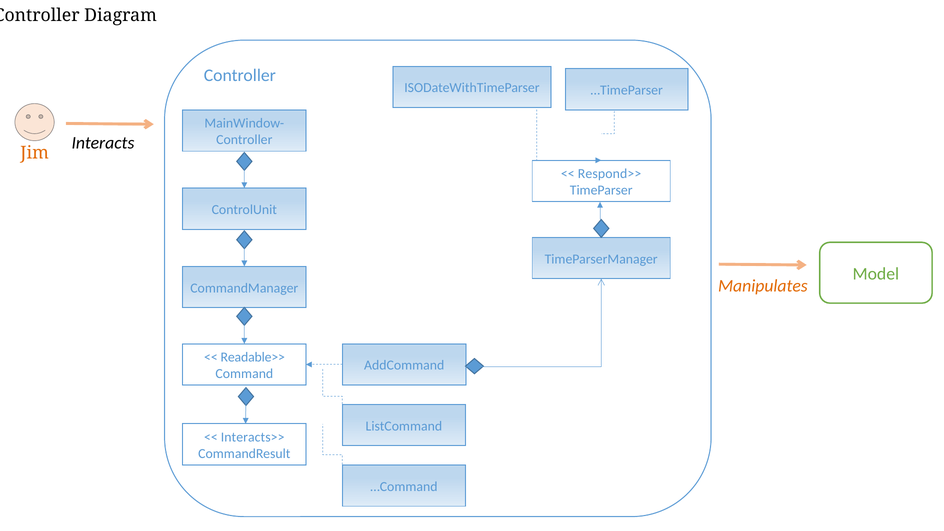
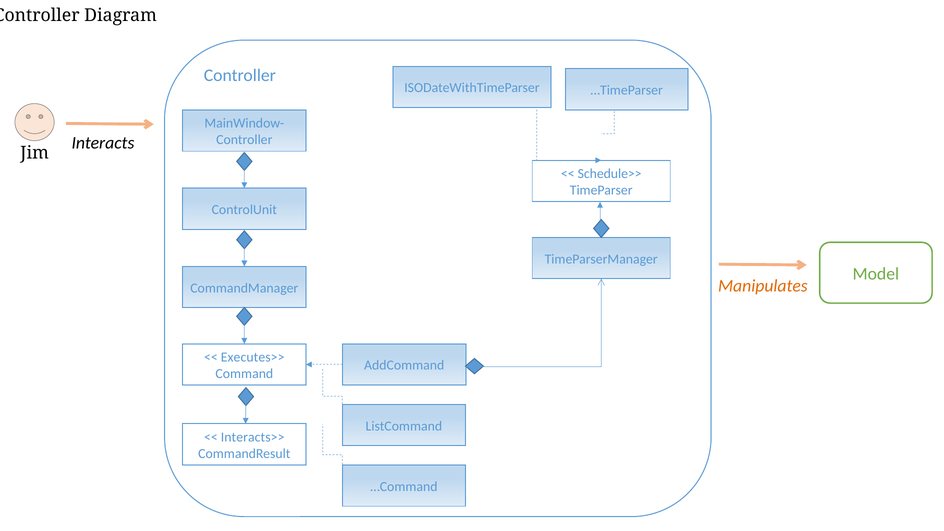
Jim colour: orange -> black
Respond>>: Respond>> -> Schedule>>
Readable>>: Readable>> -> Executes>>
